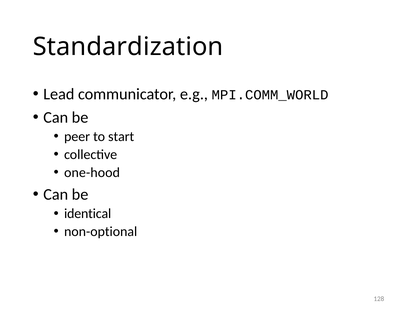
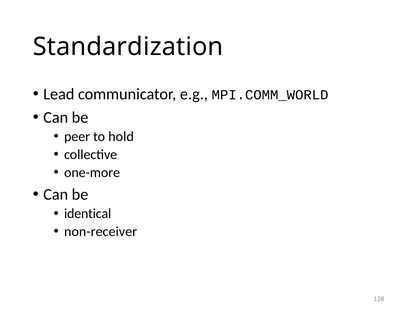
start: start -> hold
one-hood: one-hood -> one-more
non-optional: non-optional -> non-receiver
